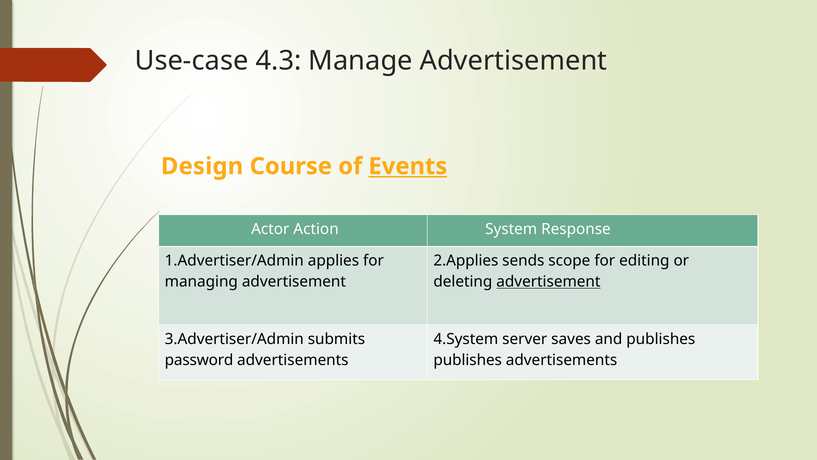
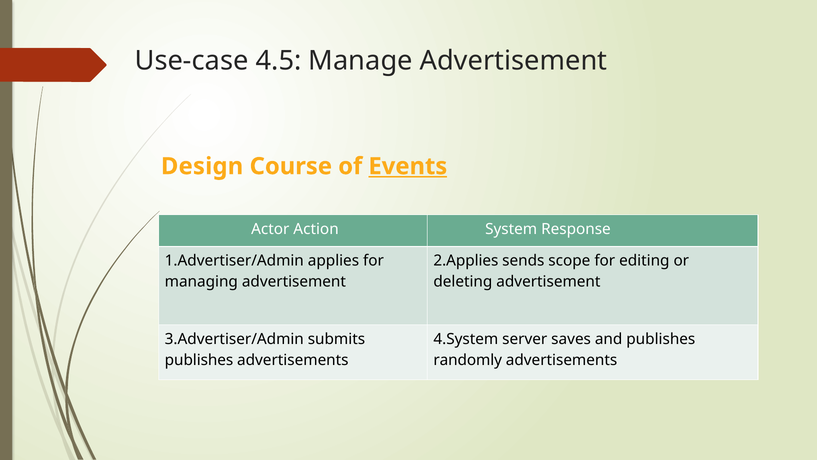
4.3: 4.3 -> 4.5
advertisement at (548, 281) underline: present -> none
password at (199, 360): password -> publishes
publishes at (468, 360): publishes -> randomly
